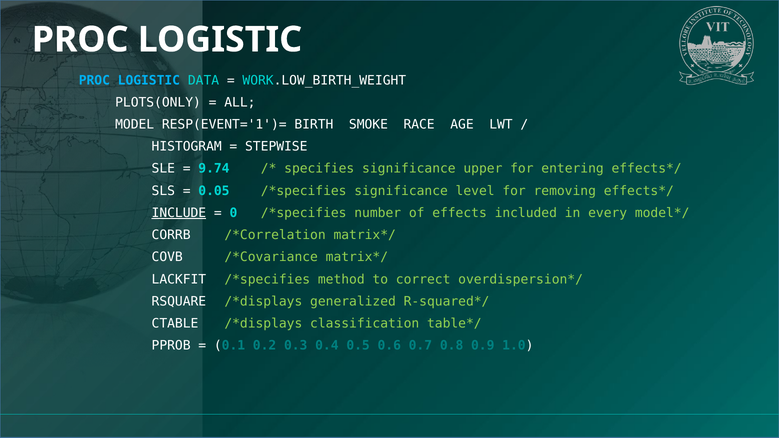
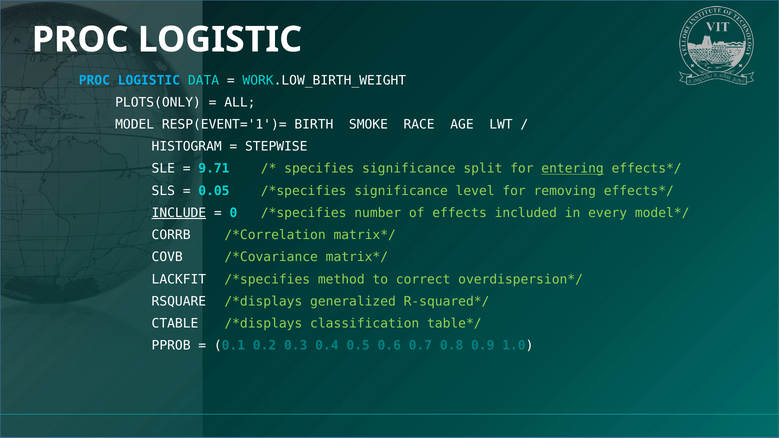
9.74: 9.74 -> 9.71
upper: upper -> split
entering underline: none -> present
